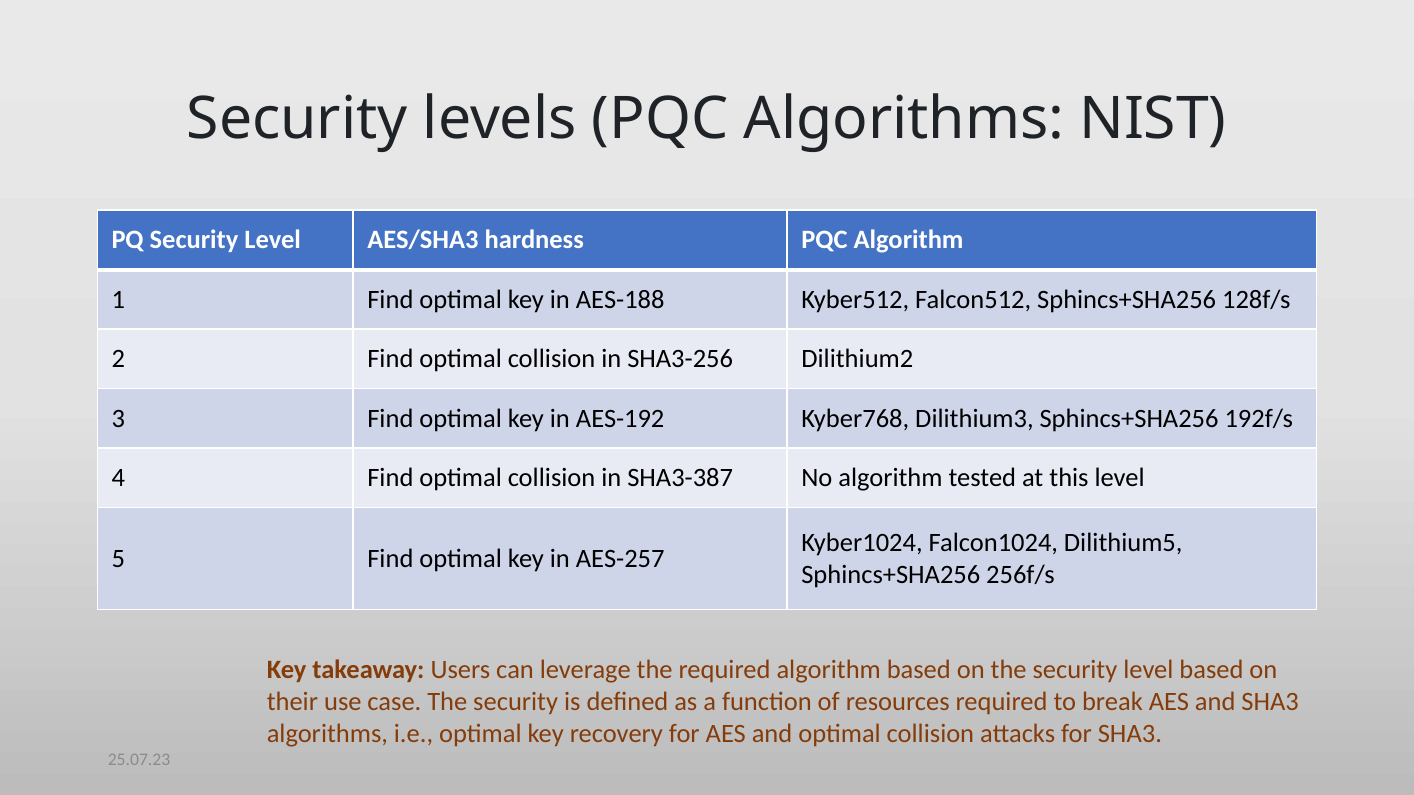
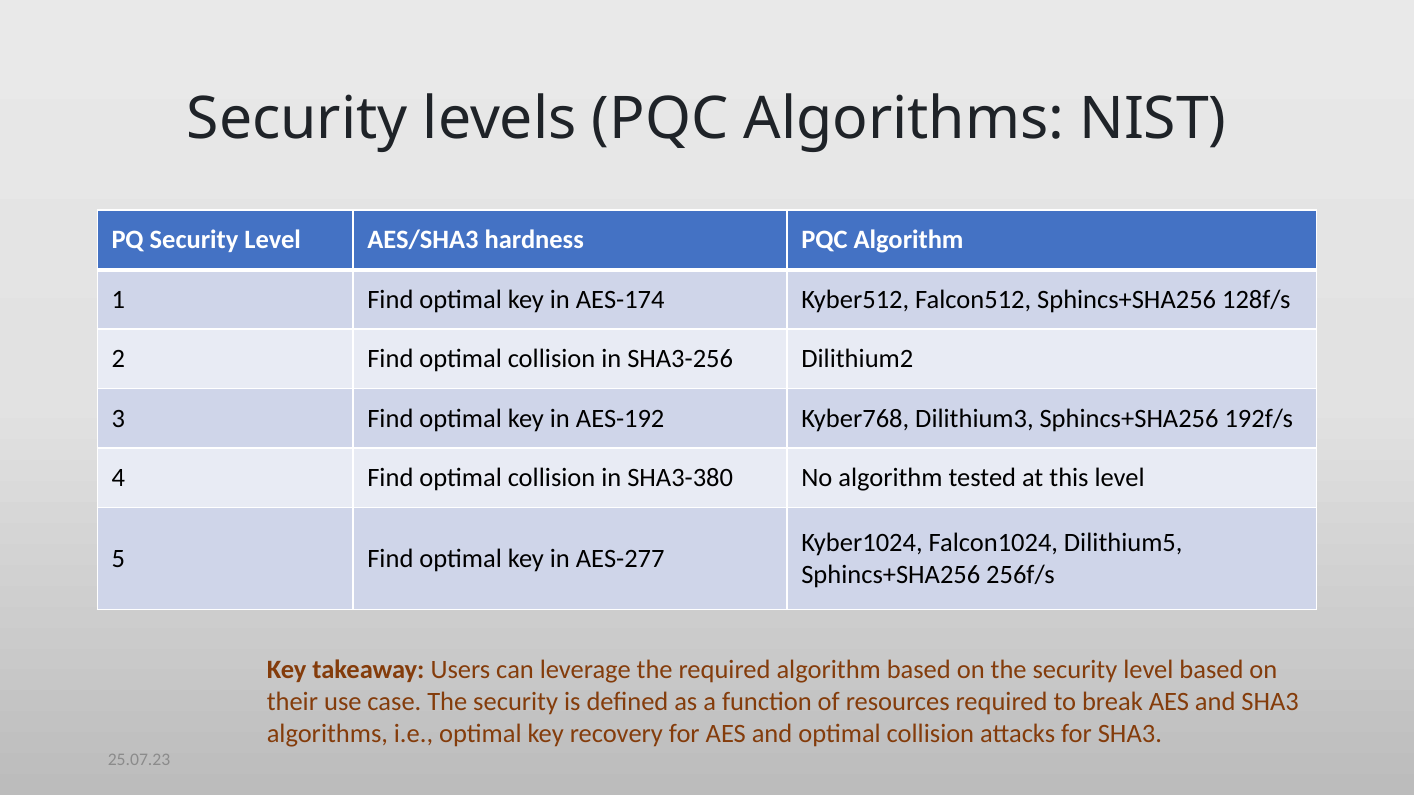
AES-188: AES-188 -> AES-174
SHA3-387: SHA3-387 -> SHA3-380
AES-257: AES-257 -> AES-277
